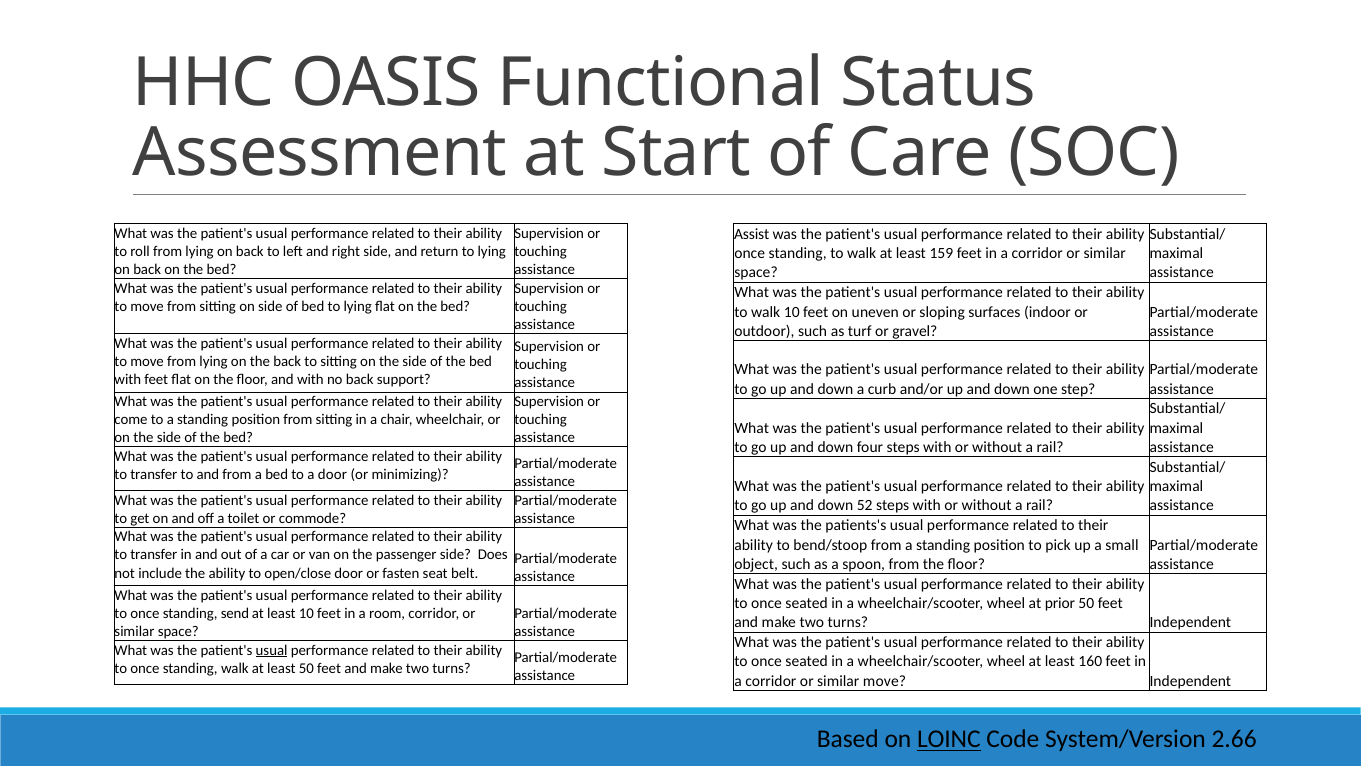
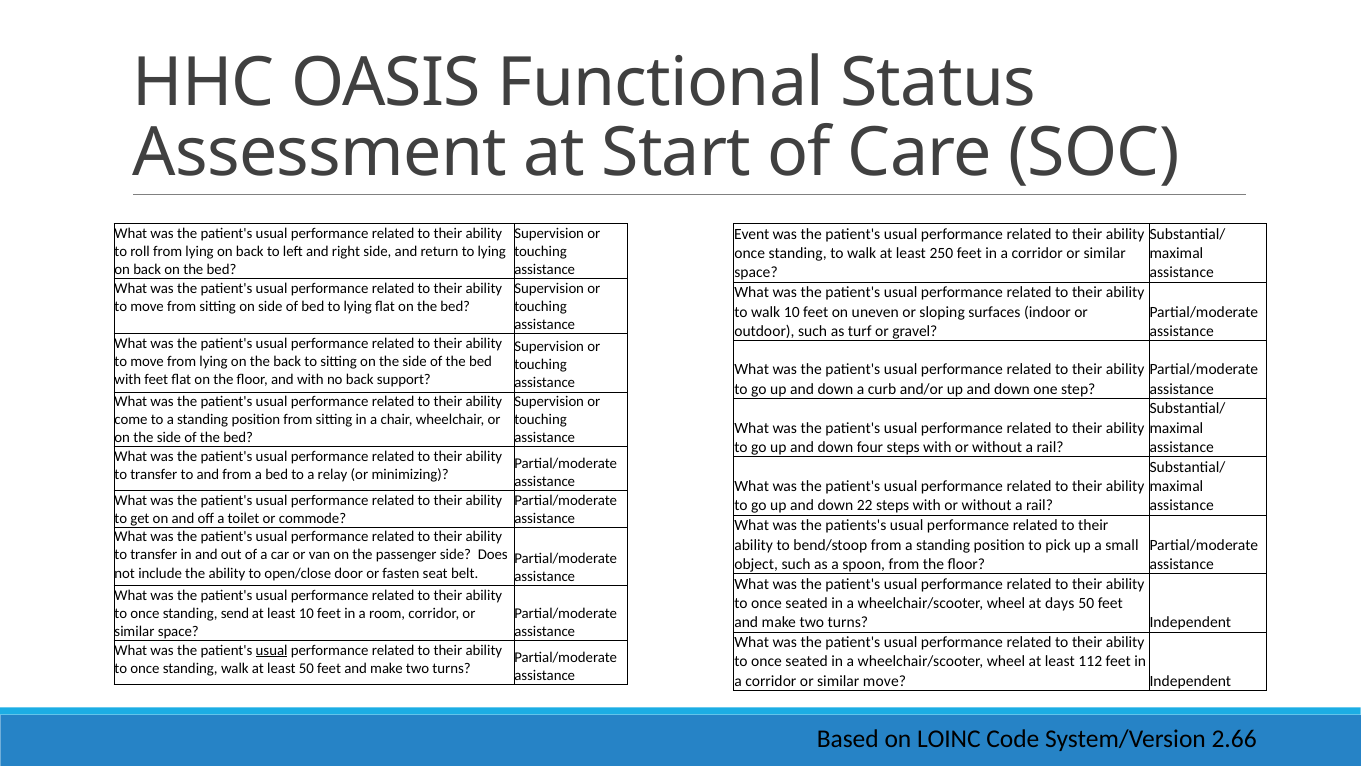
Assist: Assist -> Event
159: 159 -> 250
a door: door -> relay
52: 52 -> 22
prior: prior -> days
160: 160 -> 112
LOINC underline: present -> none
